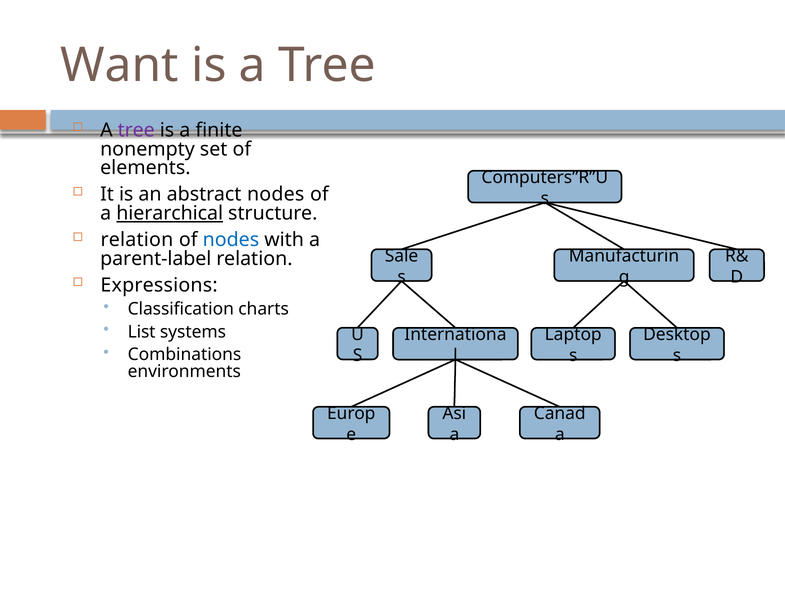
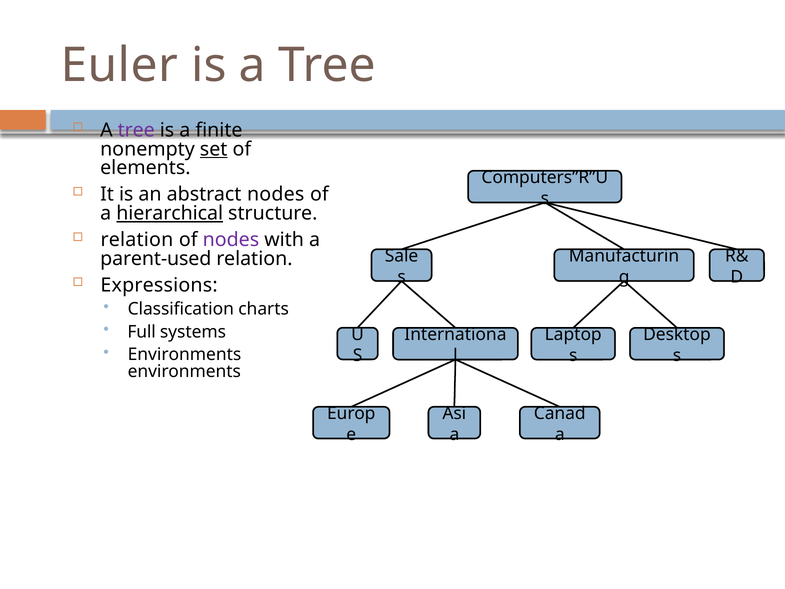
Want: Want -> Euler
set underline: none -> present
nodes at (231, 240) colour: blue -> purple
parent-label: parent-label -> parent-used
List: List -> Full
Combinations at (184, 354): Combinations -> Environments
